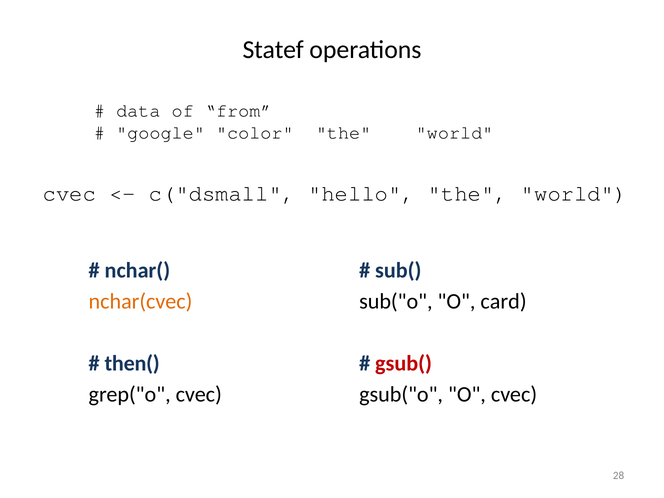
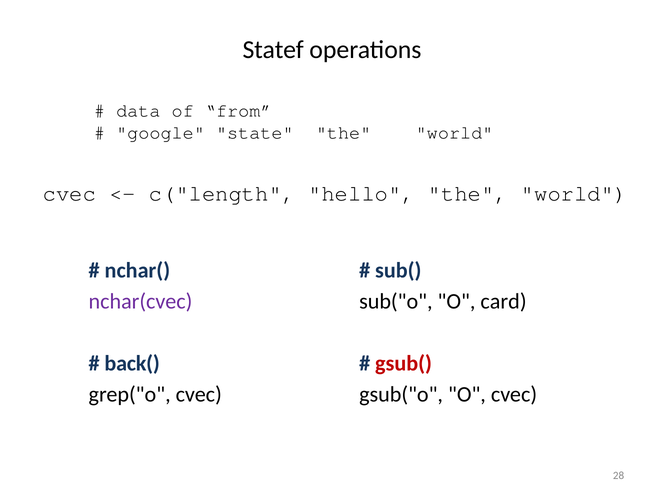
color: color -> state
c("dsmall: c("dsmall -> c("length
nchar(cvec colour: orange -> purple
then(: then( -> back(
